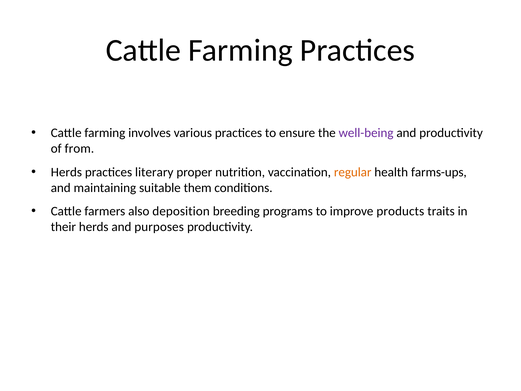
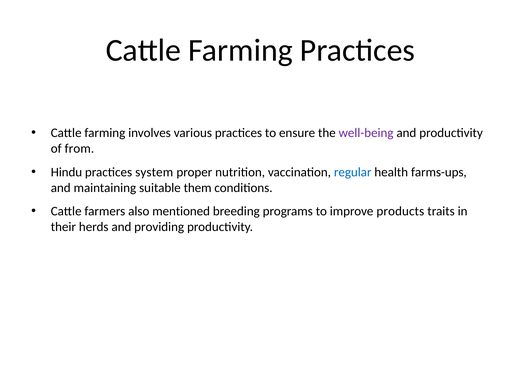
Herds at (66, 172): Herds -> Hindu
literary: literary -> system
regular colour: orange -> blue
deposition: deposition -> mentioned
purposes: purposes -> providing
